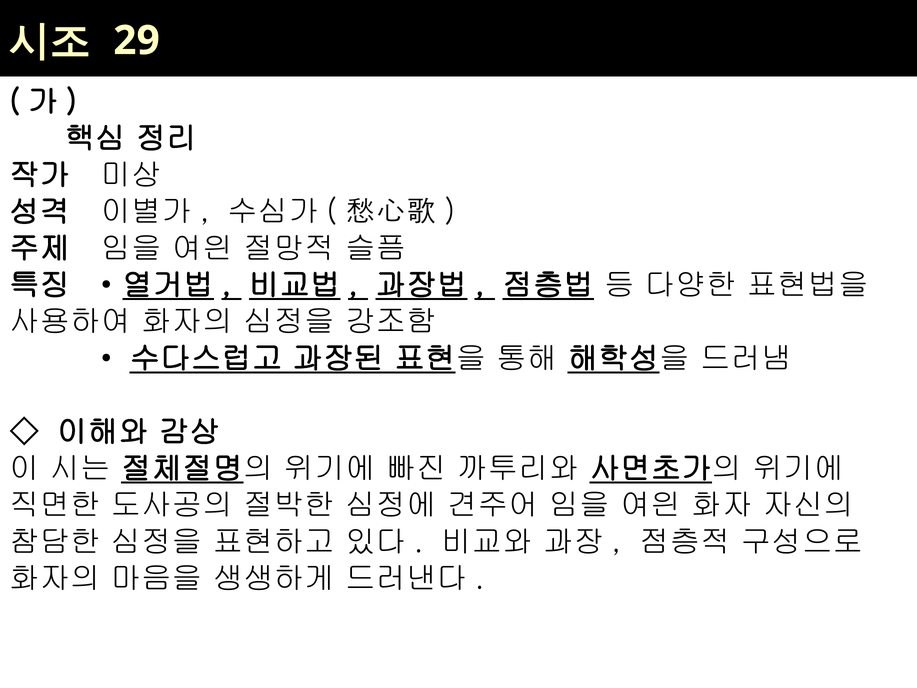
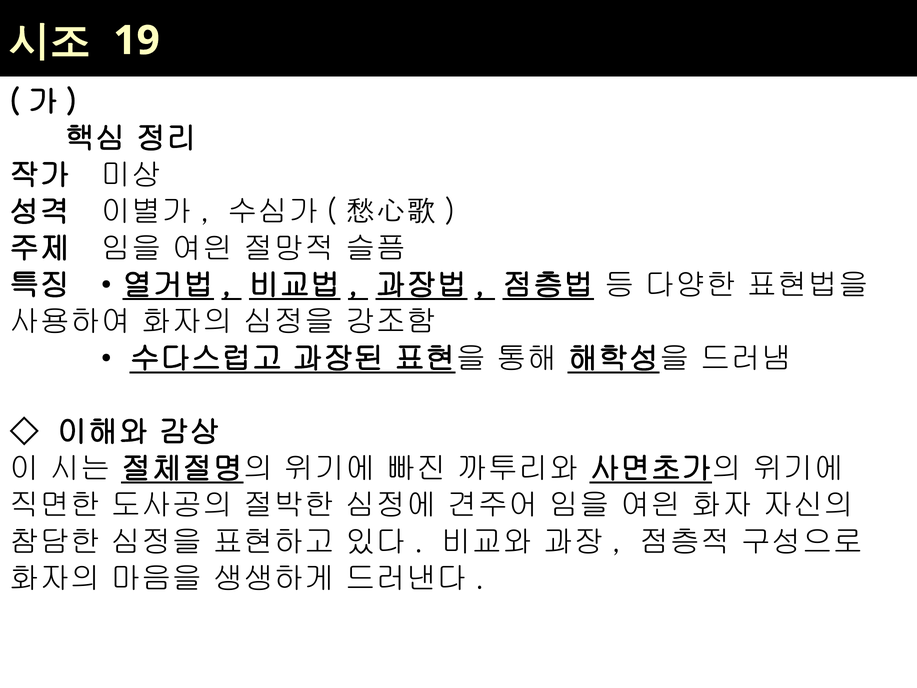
29: 29 -> 19
